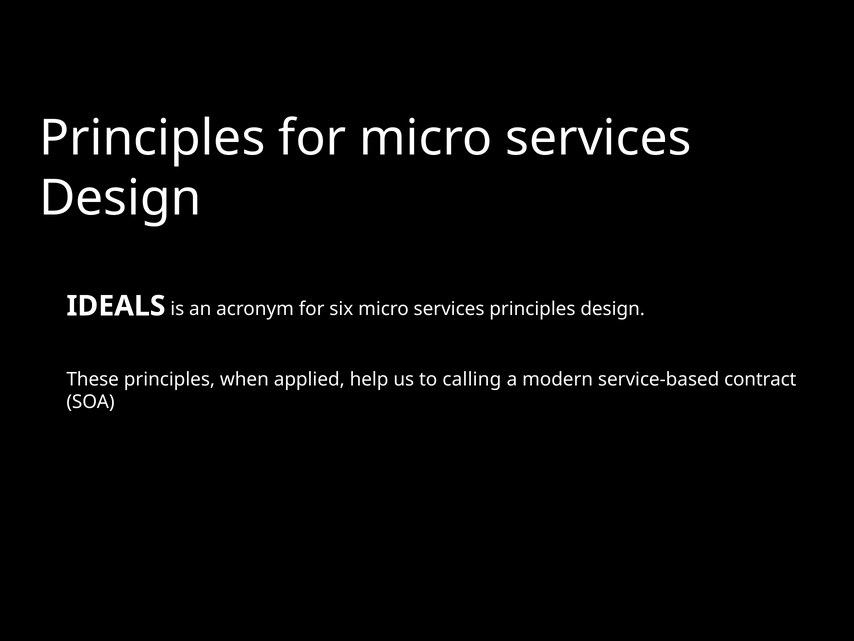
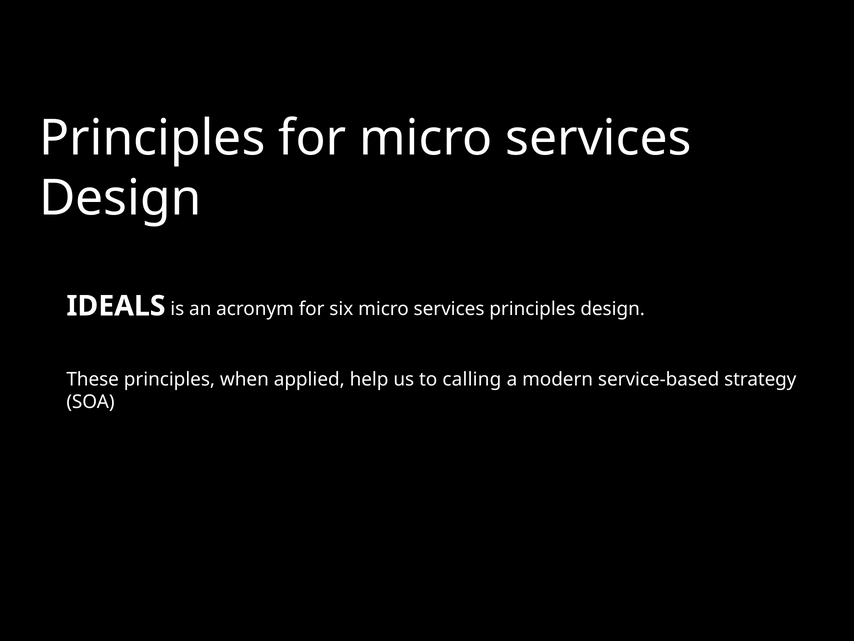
contract: contract -> strategy
